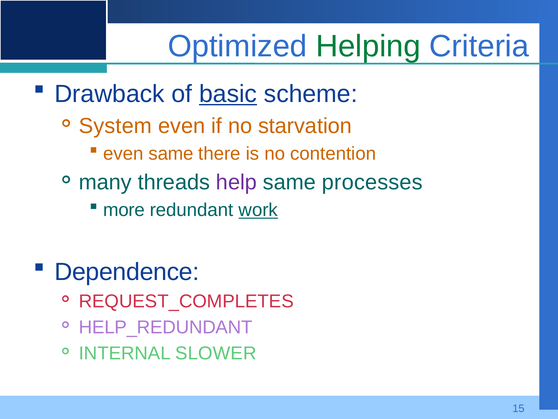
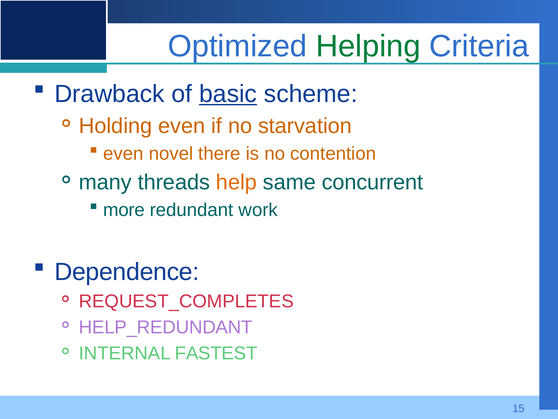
System: System -> Holding
even same: same -> novel
help colour: purple -> orange
processes: processes -> concurrent
work underline: present -> none
SLOWER: SLOWER -> FASTEST
